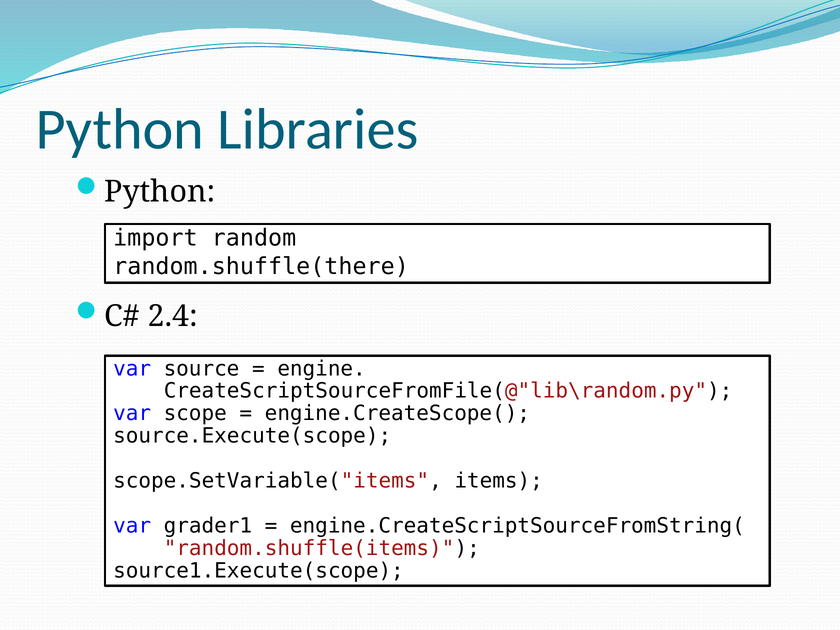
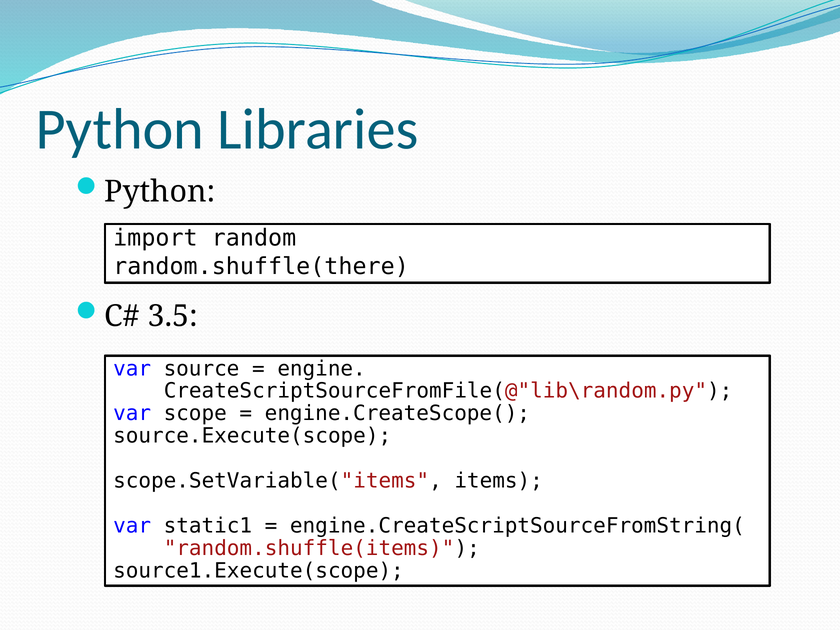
2.4: 2.4 -> 3.5
grader1: grader1 -> static1
